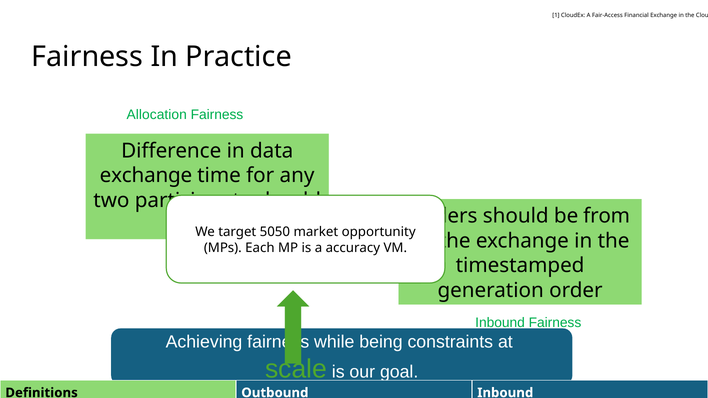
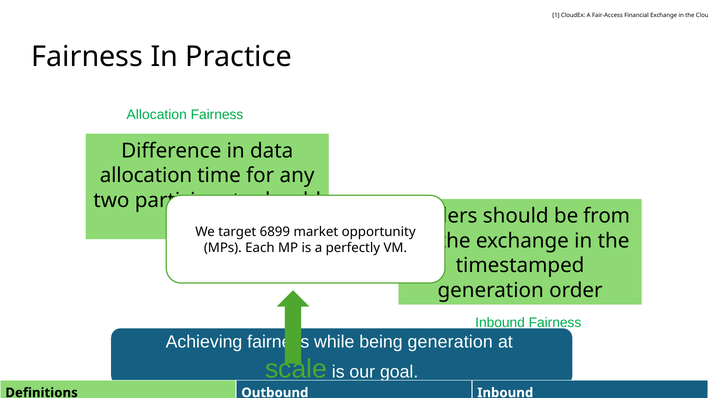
exchange at (146, 176): exchange -> allocation
5050: 5050 -> 6899
accuracy: accuracy -> perfectly
being constraints: constraints -> generation
